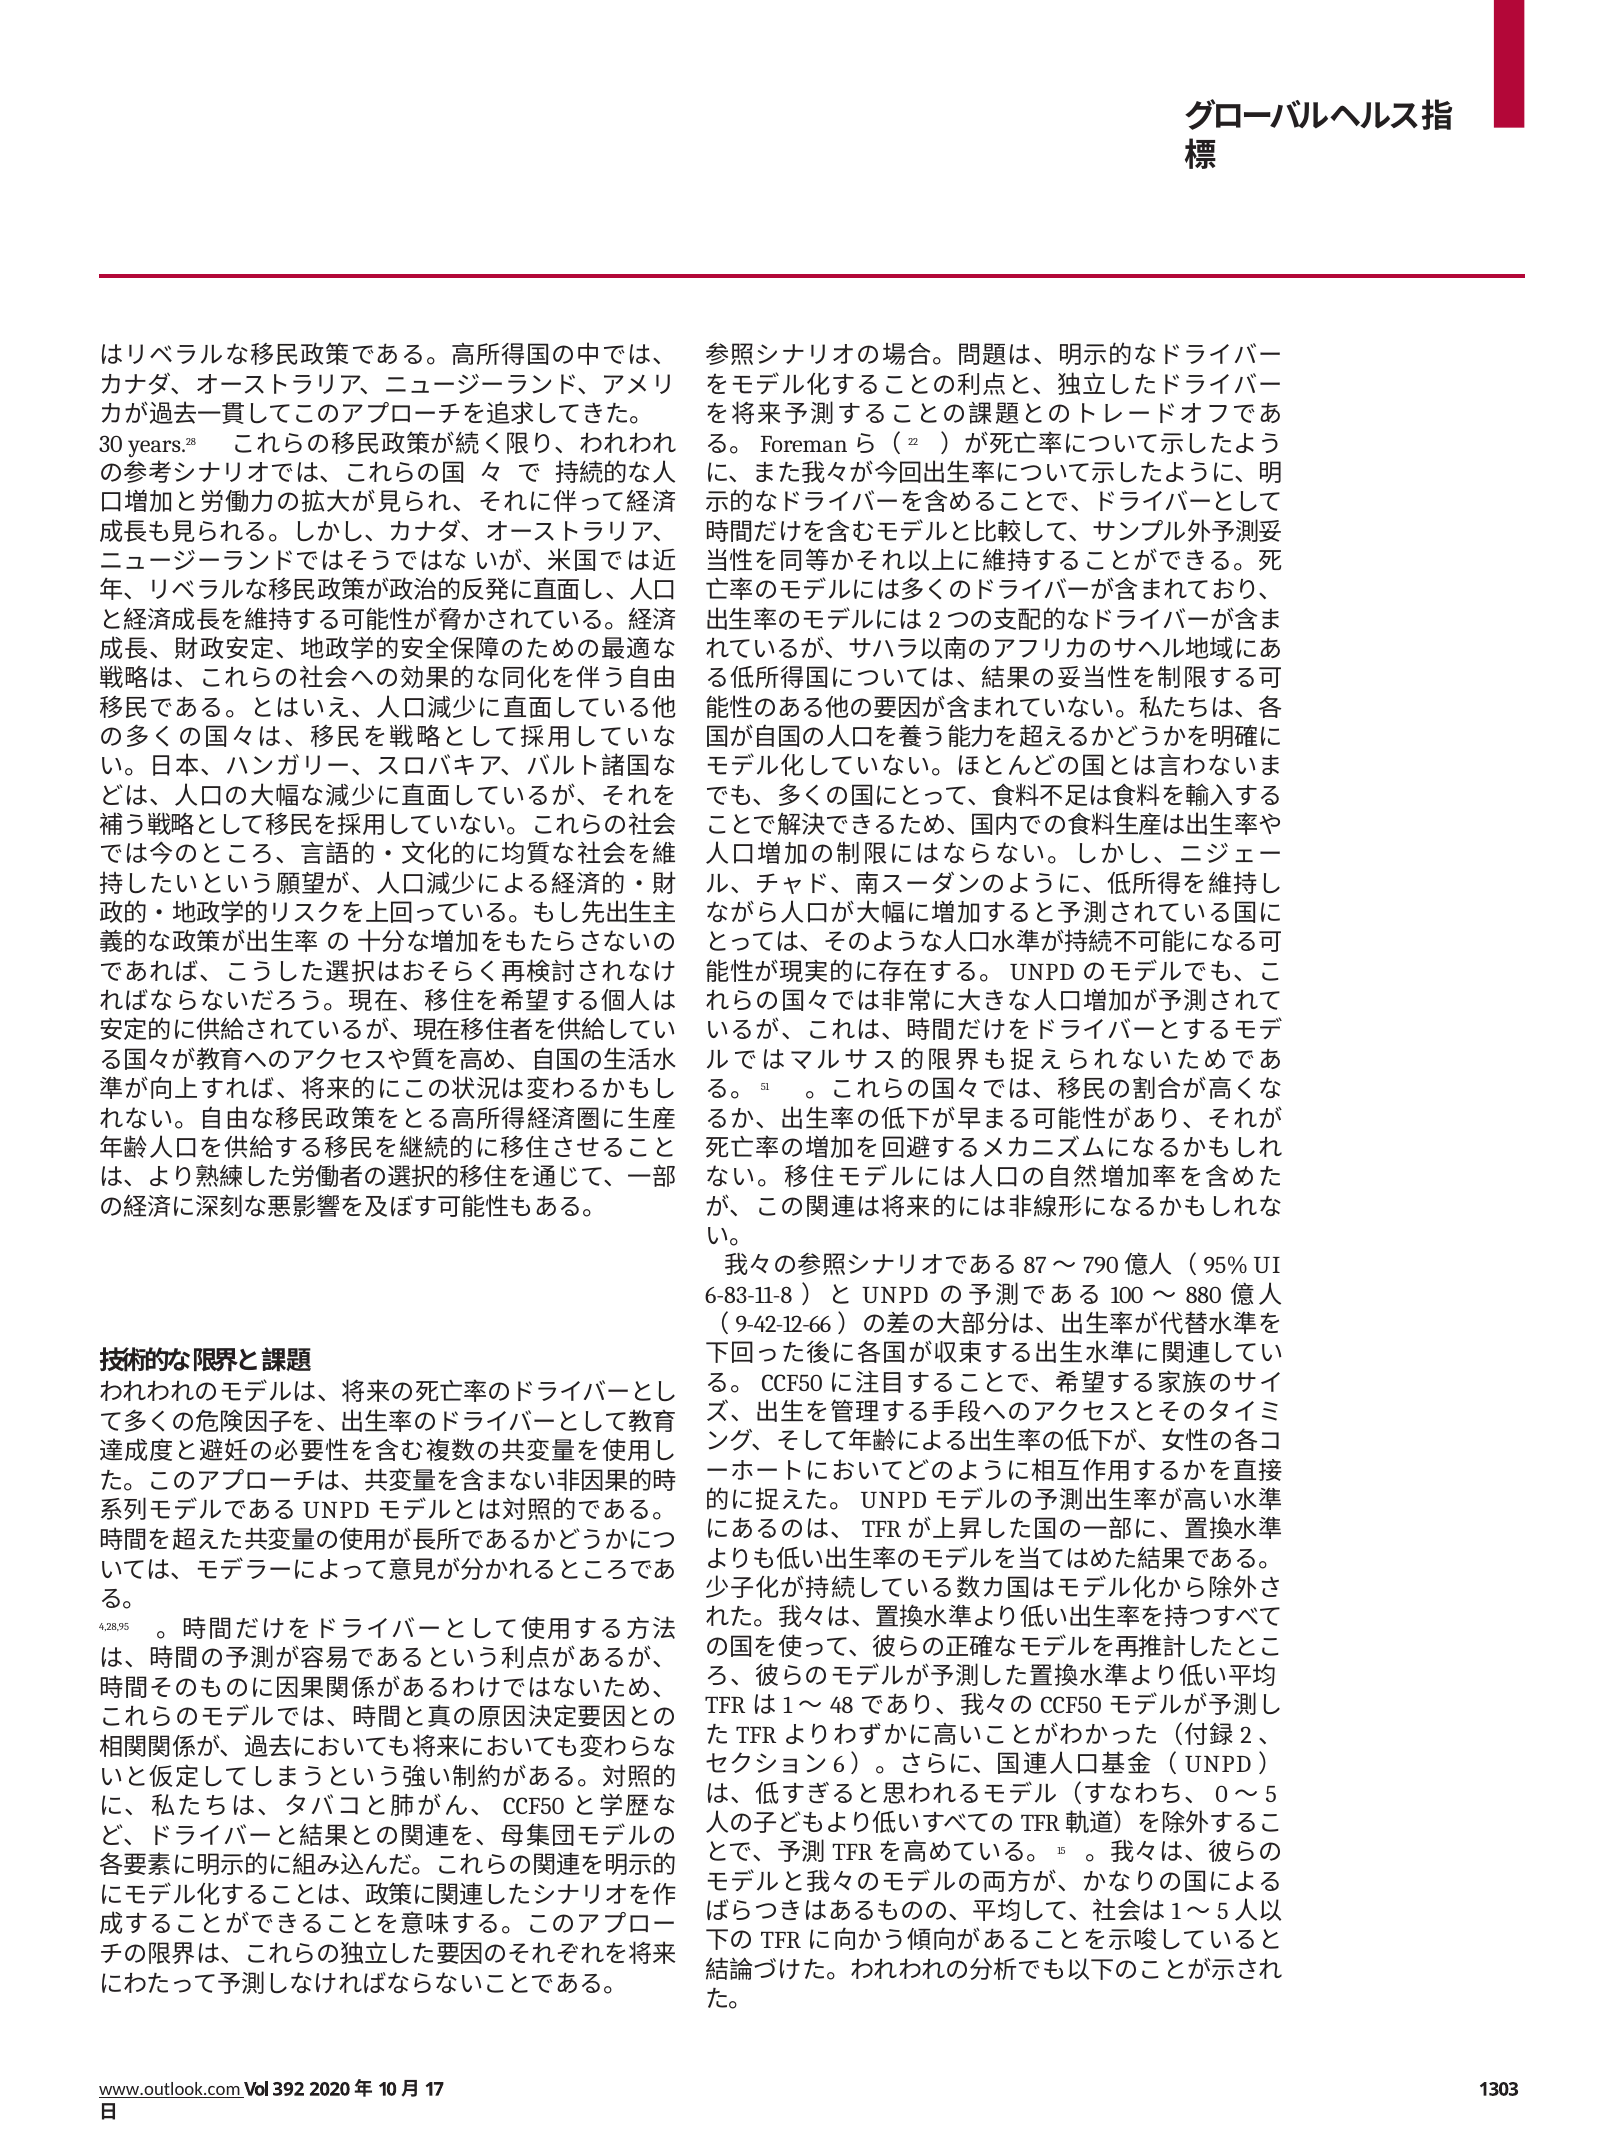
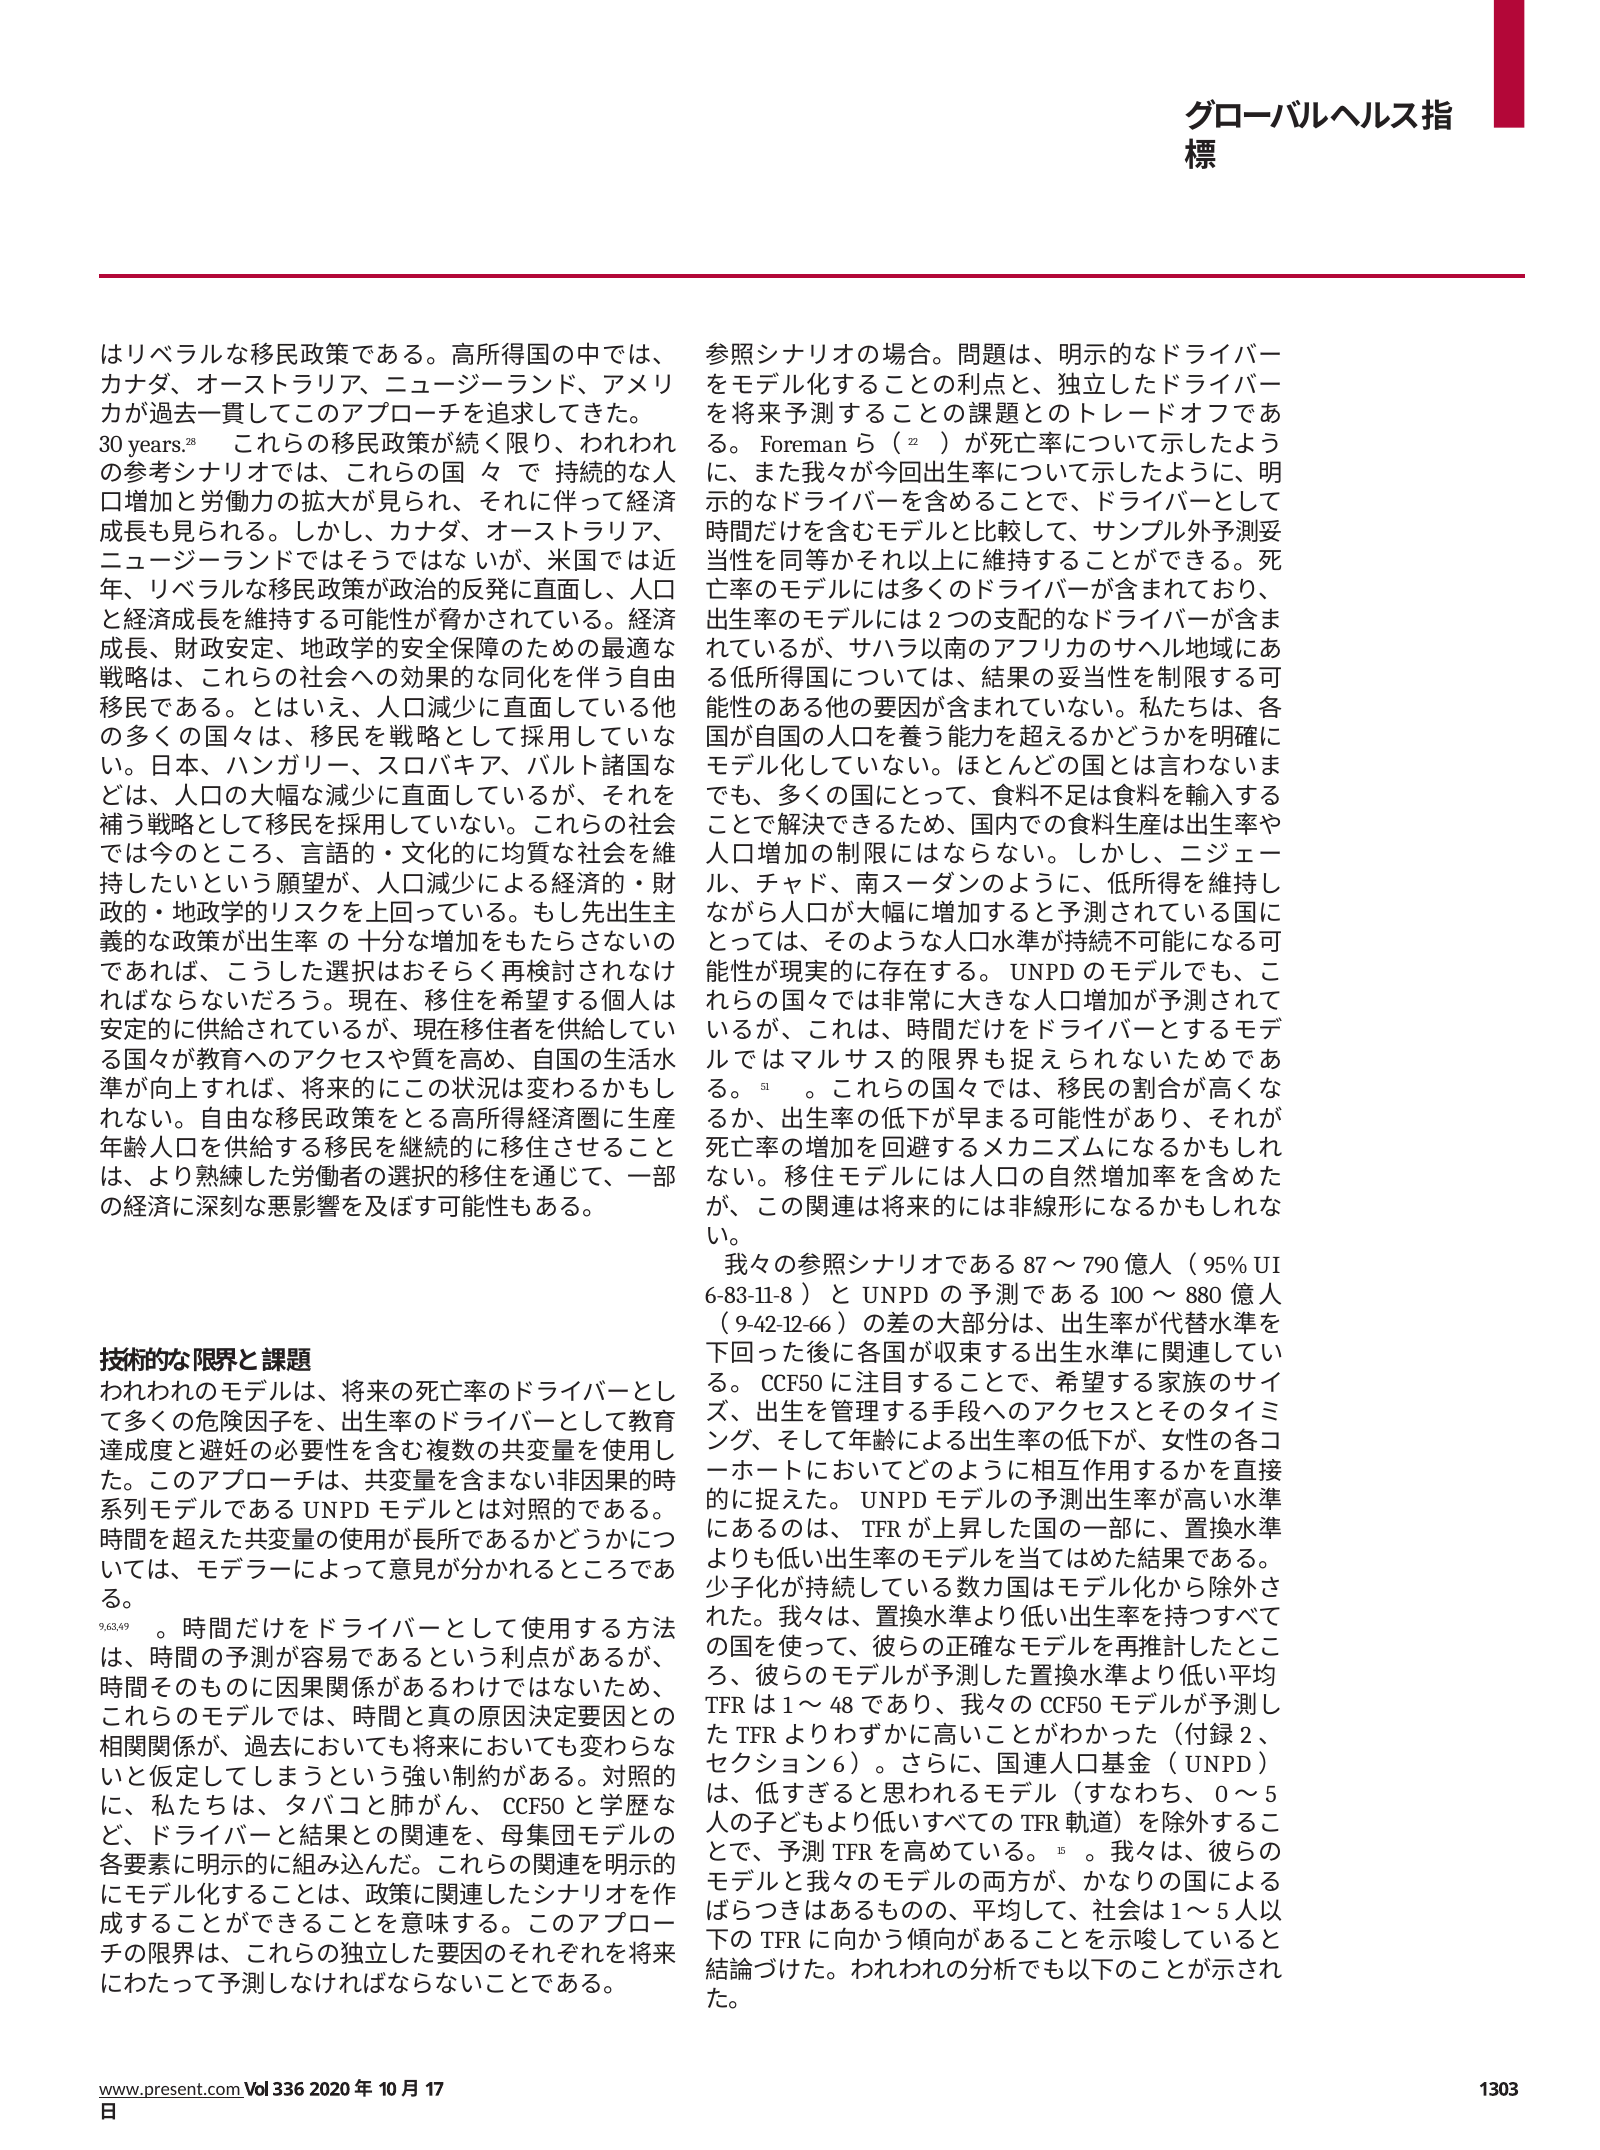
4,28,95: 4,28,95 -> 9,63,49
www.outlook.com: www.outlook.com -> www.present.com
392: 392 -> 336
